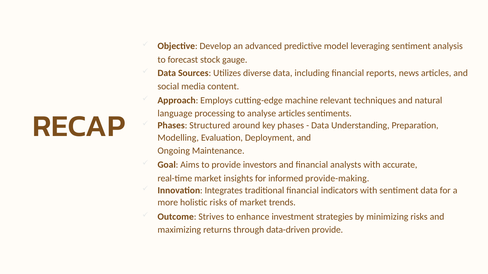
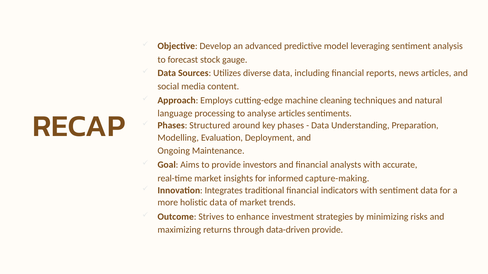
relevant: relevant -> cleaning
provide-making: provide-making -> capture-making
holistic risks: risks -> data
